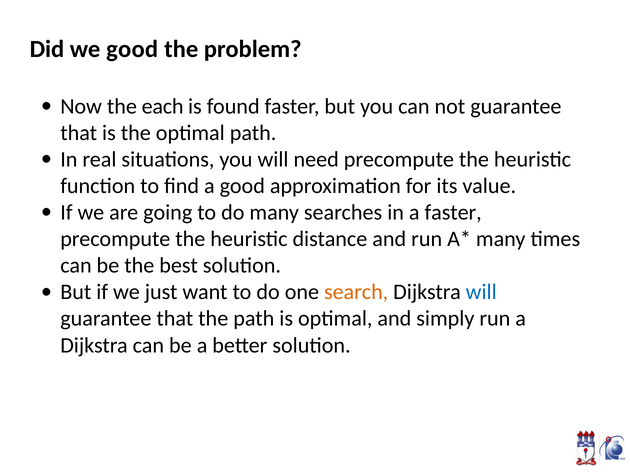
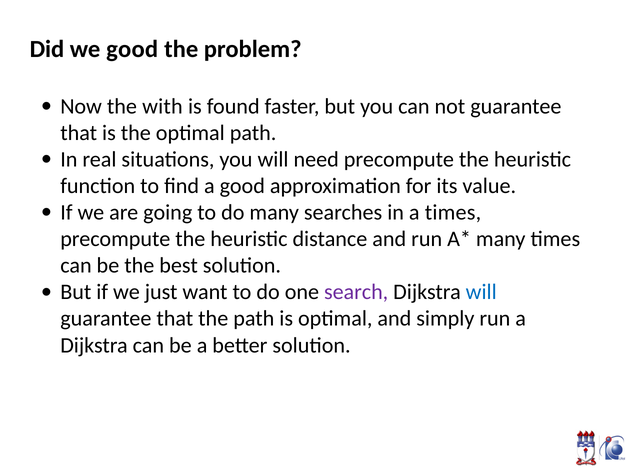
each: each -> with
a faster: faster -> times
search colour: orange -> purple
